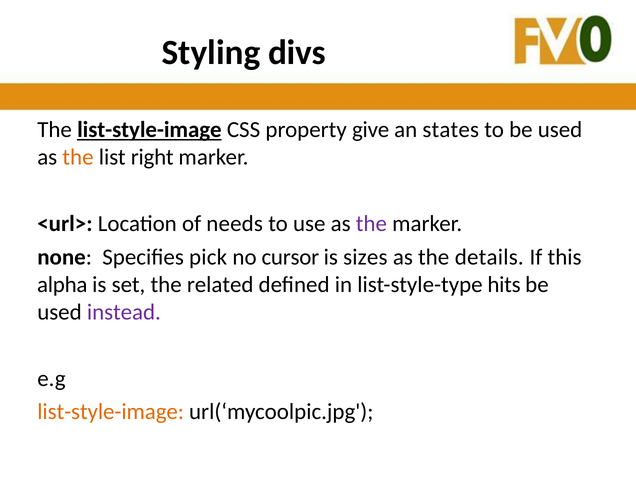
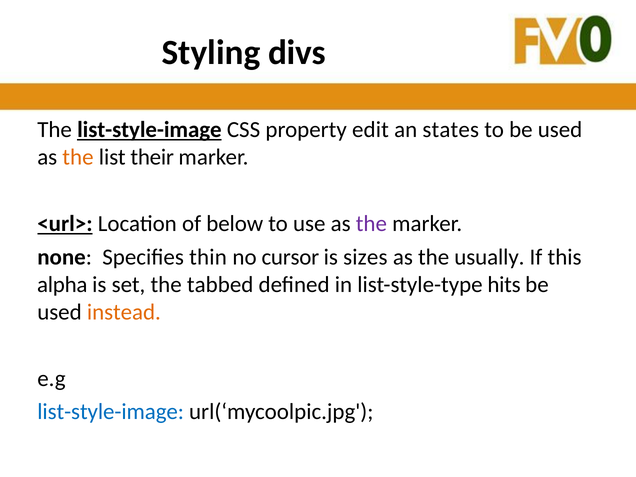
give: give -> edit
right: right -> their
<url> underline: none -> present
needs: needs -> below
pick: pick -> thin
details: details -> usually
related: related -> tabbed
instead colour: purple -> orange
list-style-image at (111, 412) colour: orange -> blue
